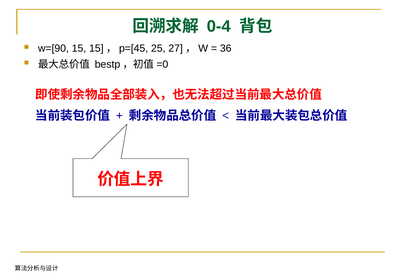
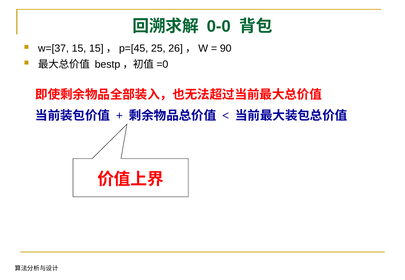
0-4: 0-4 -> 0-0
w=[90: w=[90 -> w=[37
27: 27 -> 26
36: 36 -> 90
